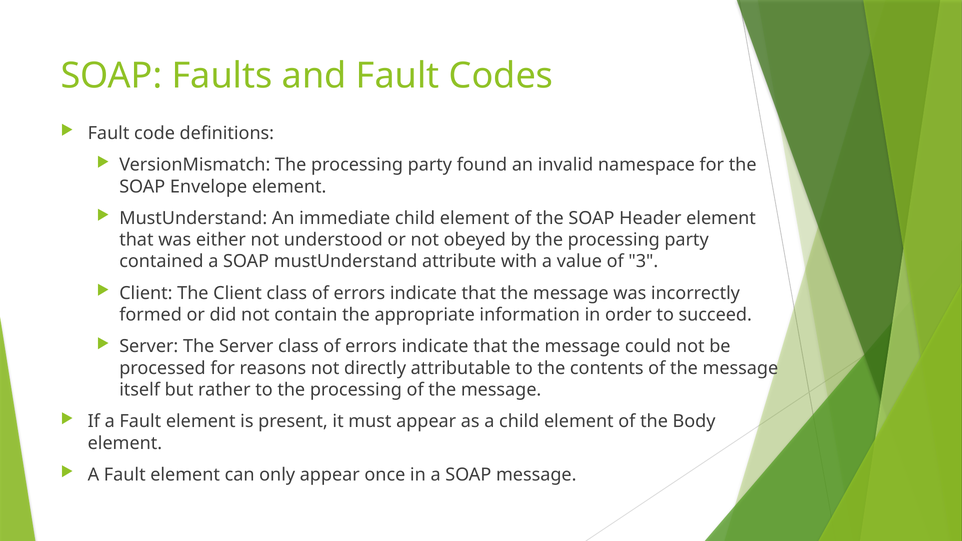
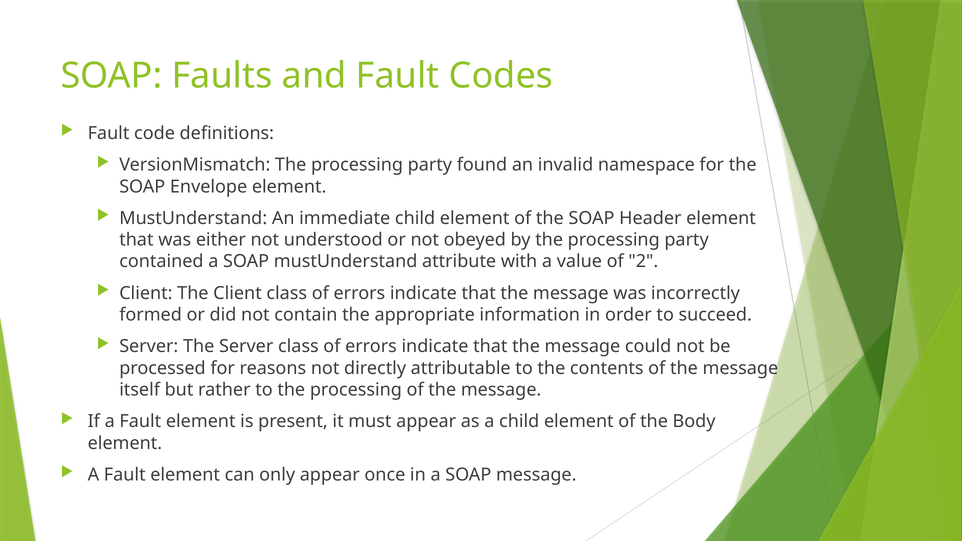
3: 3 -> 2
